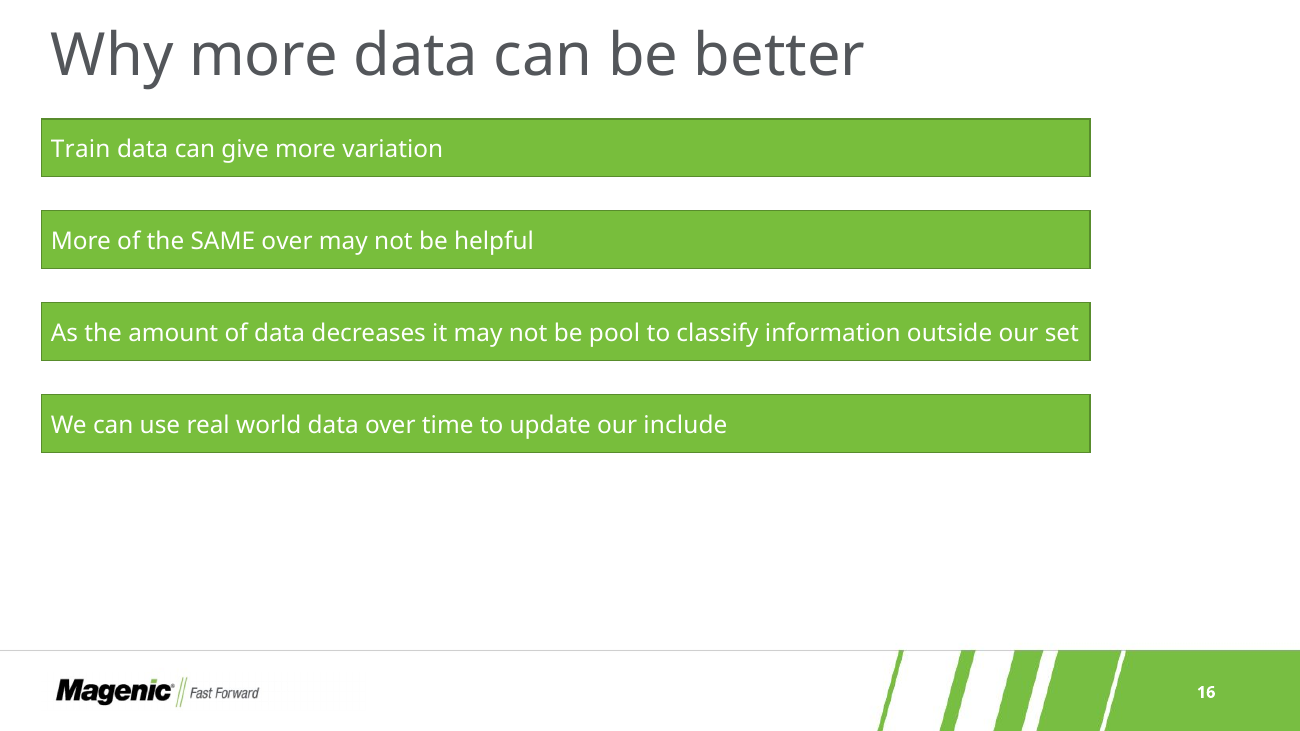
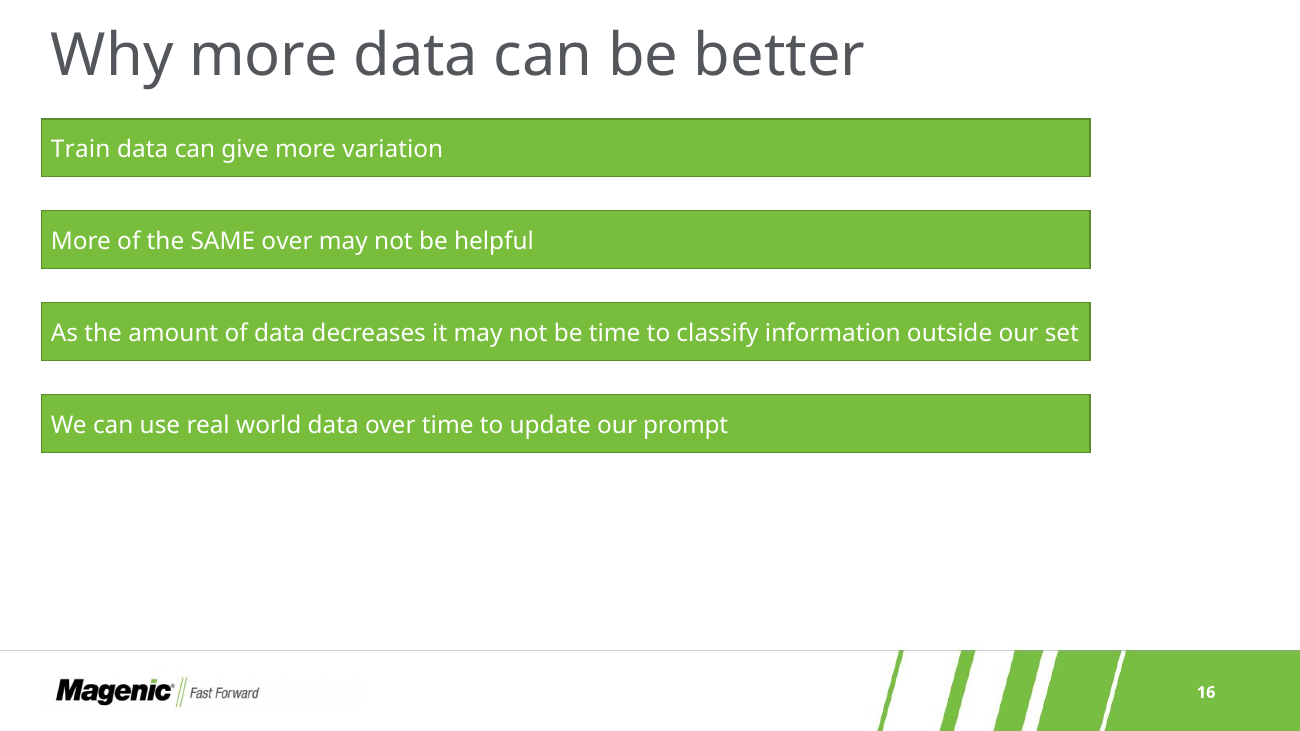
be pool: pool -> time
include: include -> prompt
